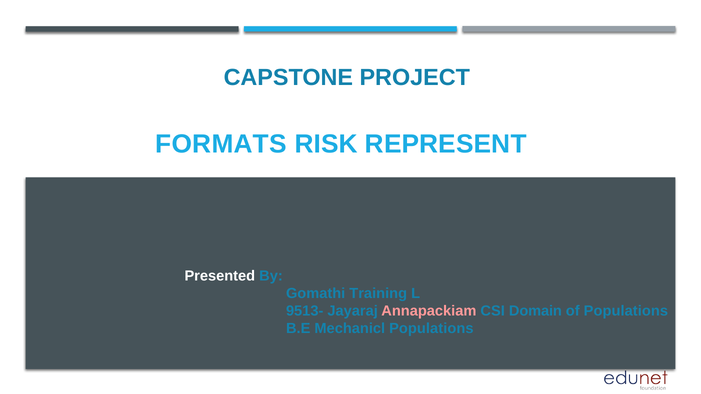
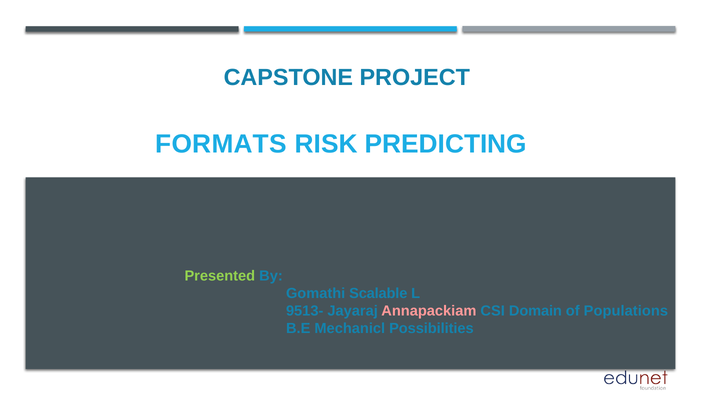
REPRESENT: REPRESENT -> PREDICTING
Presented colour: white -> light green
Training: Training -> Scalable
Mechanicl Populations: Populations -> Possibilities
